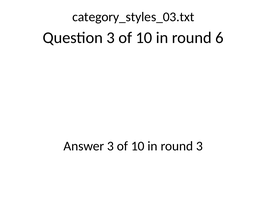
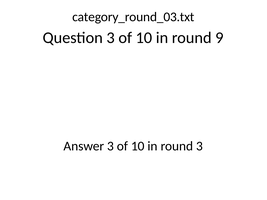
category_styles_03.txt: category_styles_03.txt -> category_round_03.txt
6: 6 -> 9
